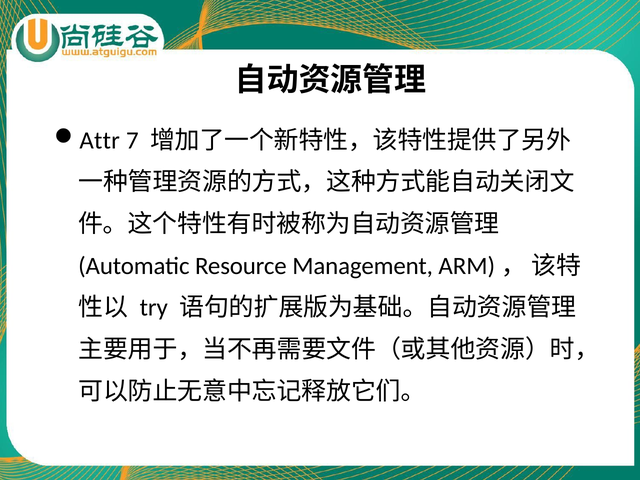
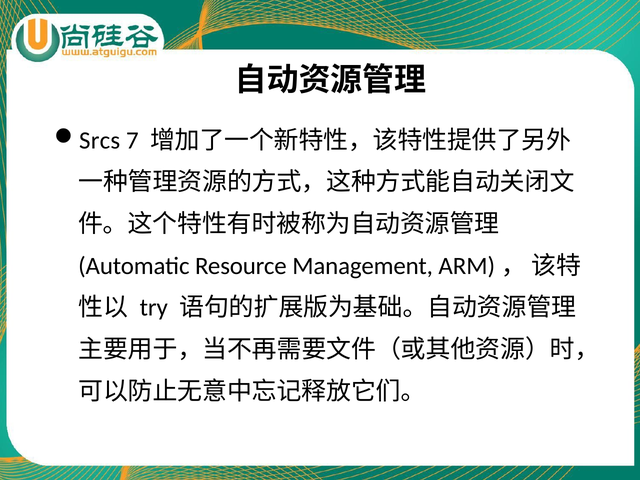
Attr: Attr -> Srcs
